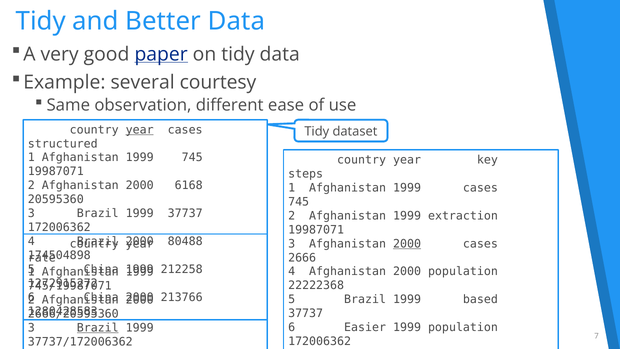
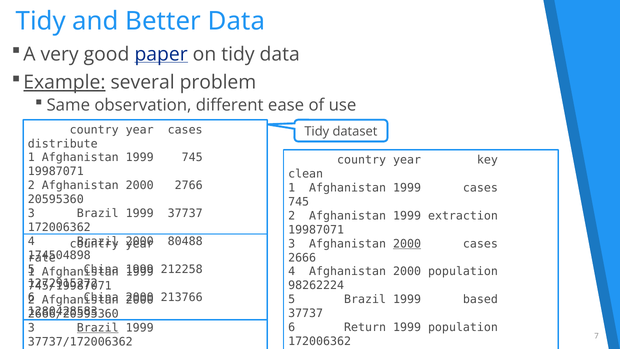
Example underline: none -> present
courtesy: courtesy -> problem
year at (140, 130) underline: present -> none
structured: structured -> distribute
steps: steps -> clean
6168: 6168 -> 2766
22222368: 22222368 -> 98262224
Easier: Easier -> Return
